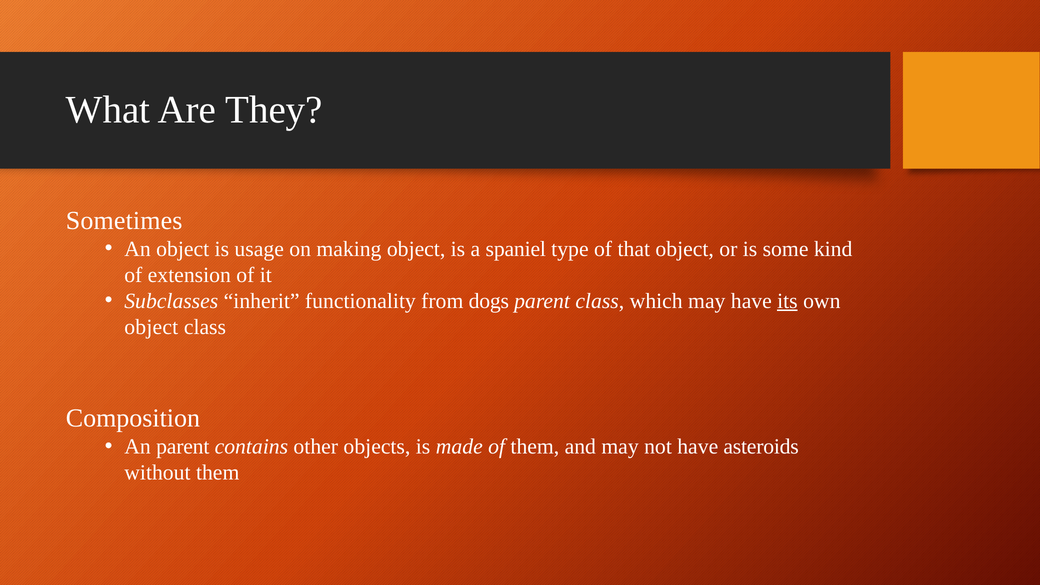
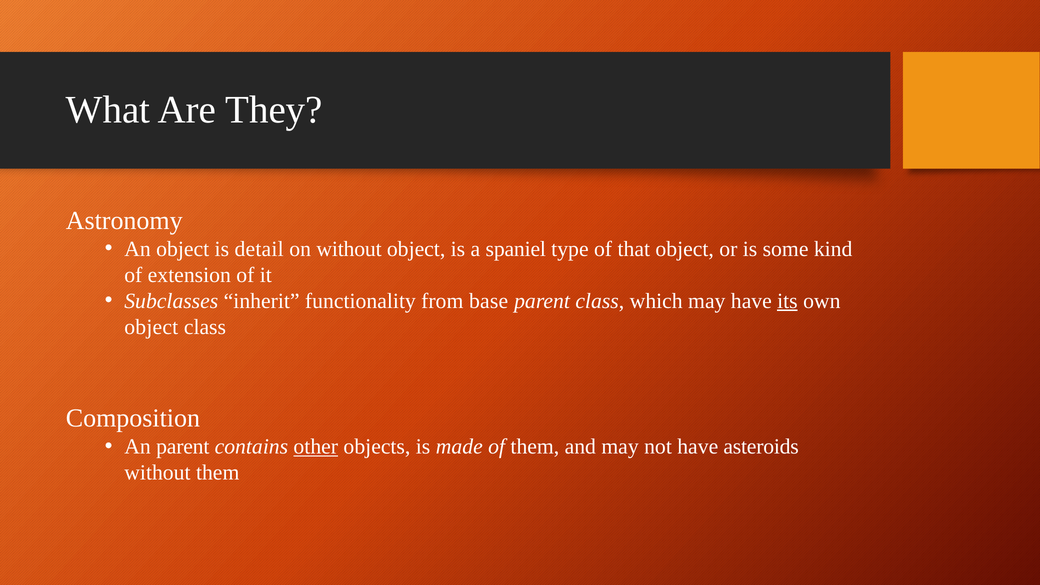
Sometimes: Sometimes -> Astronomy
usage: usage -> detail
on making: making -> without
dogs: dogs -> base
other underline: none -> present
